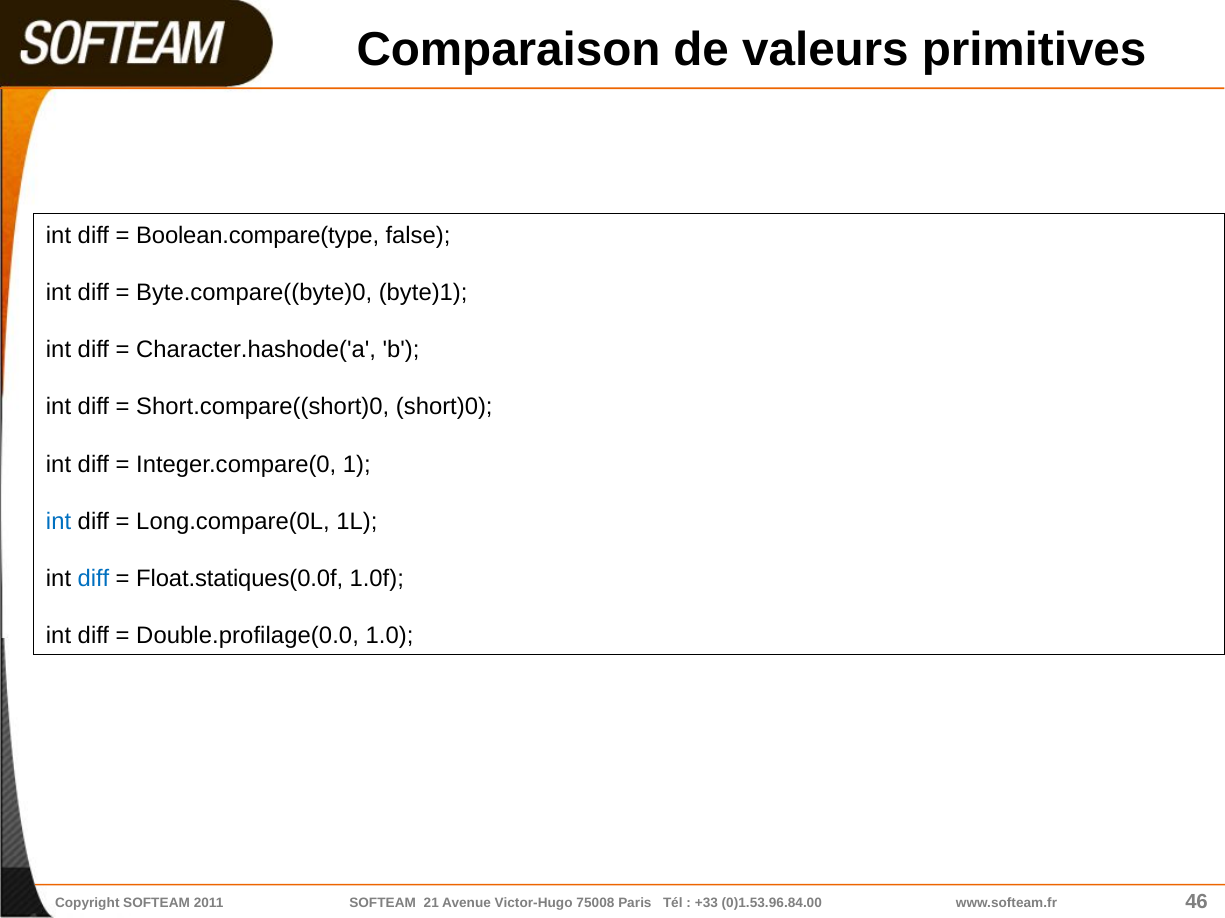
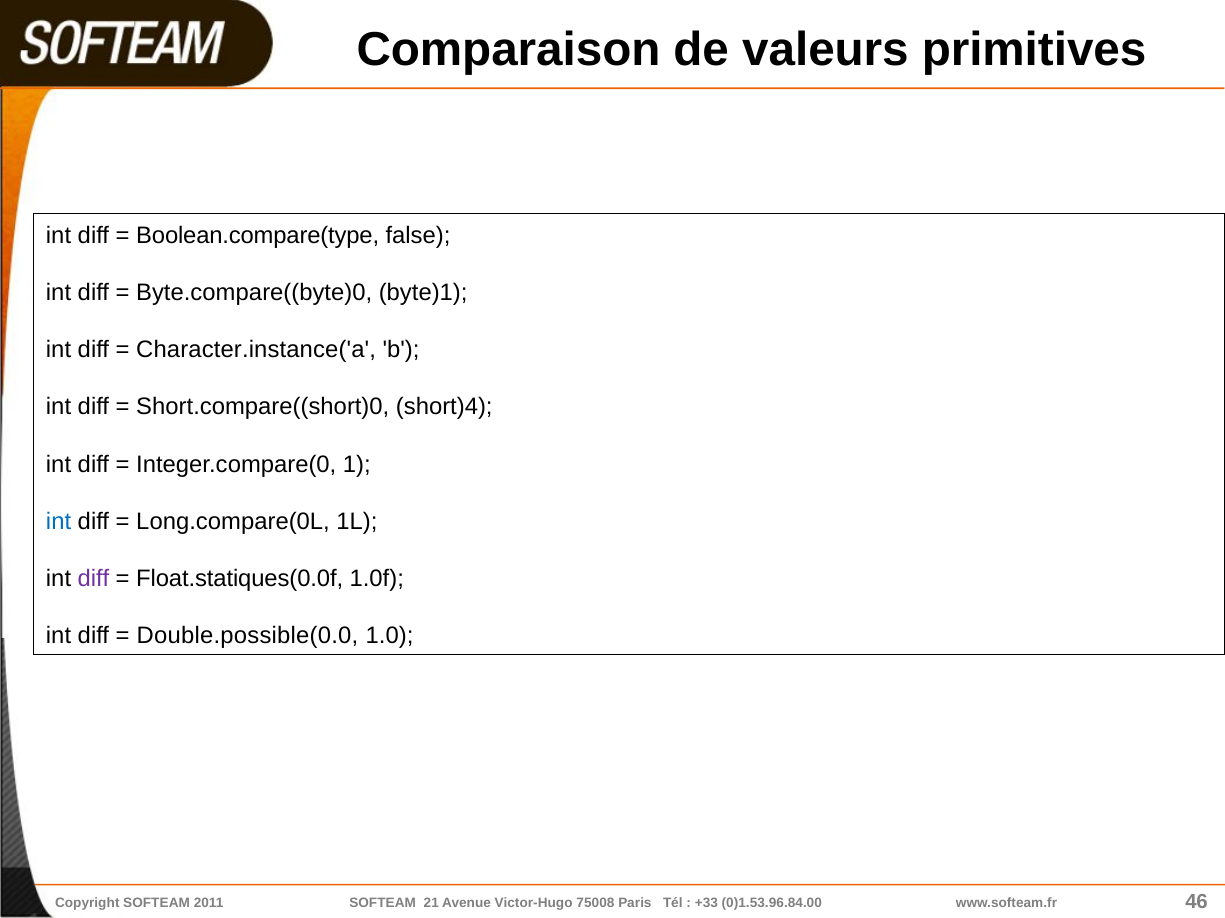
Character.hashode('a: Character.hashode('a -> Character.instance('a
short)0: short)0 -> short)4
diff at (93, 579) colour: blue -> purple
Double.profilage(0.0: Double.profilage(0.0 -> Double.possible(0.0
